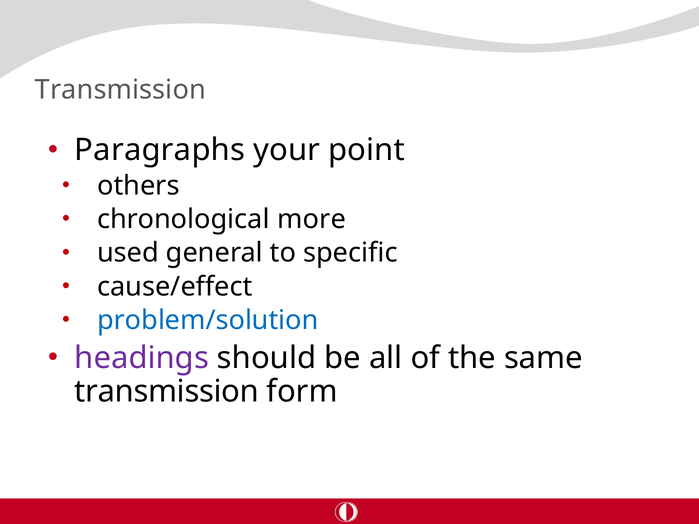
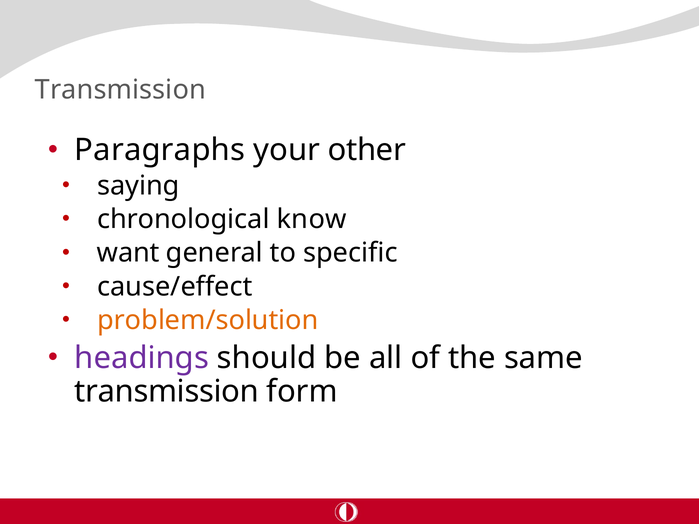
point: point -> other
others: others -> saying
more: more -> know
used: used -> want
problem/solution colour: blue -> orange
